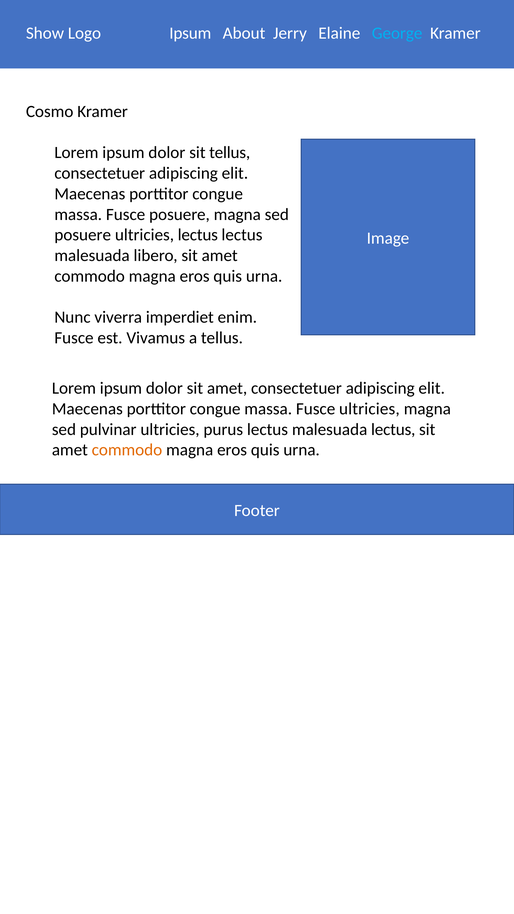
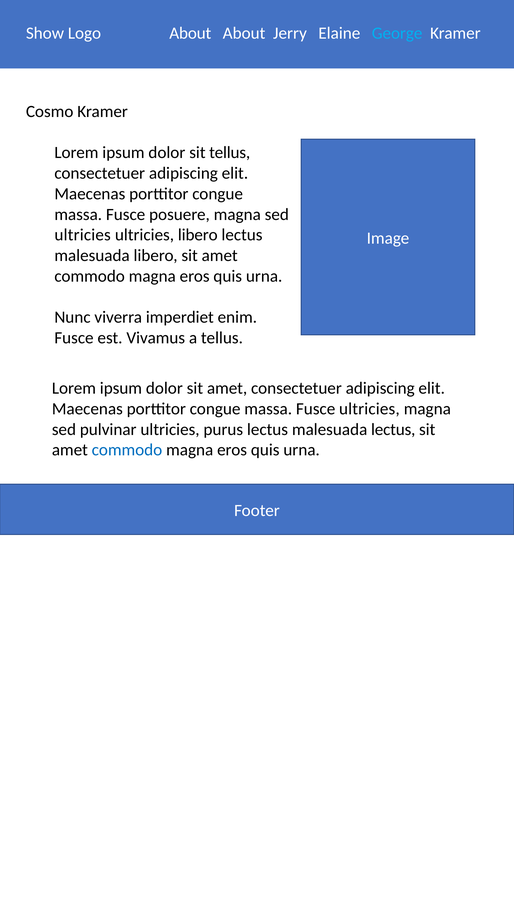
Logo Ipsum: Ipsum -> About
posuere at (83, 235): posuere -> ultricies
ultricies lectus: lectus -> libero
commodo at (127, 450) colour: orange -> blue
